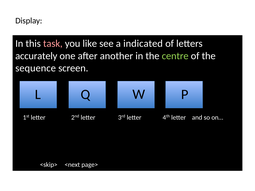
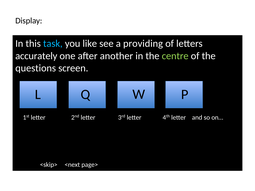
task colour: pink -> light blue
indicated: indicated -> providing
sequence: sequence -> questions
